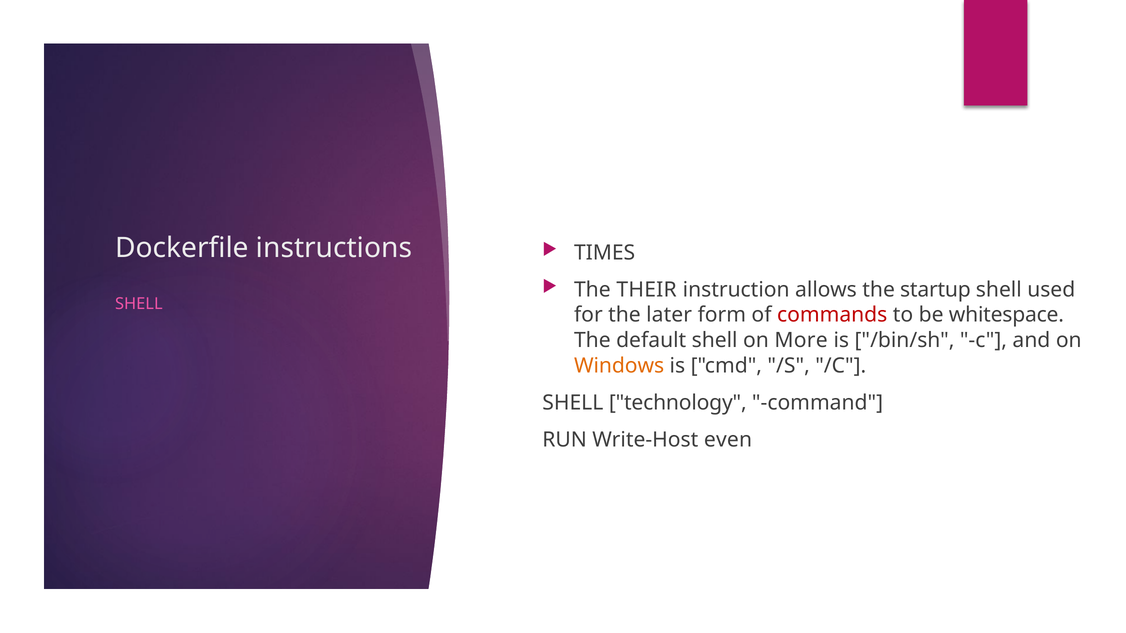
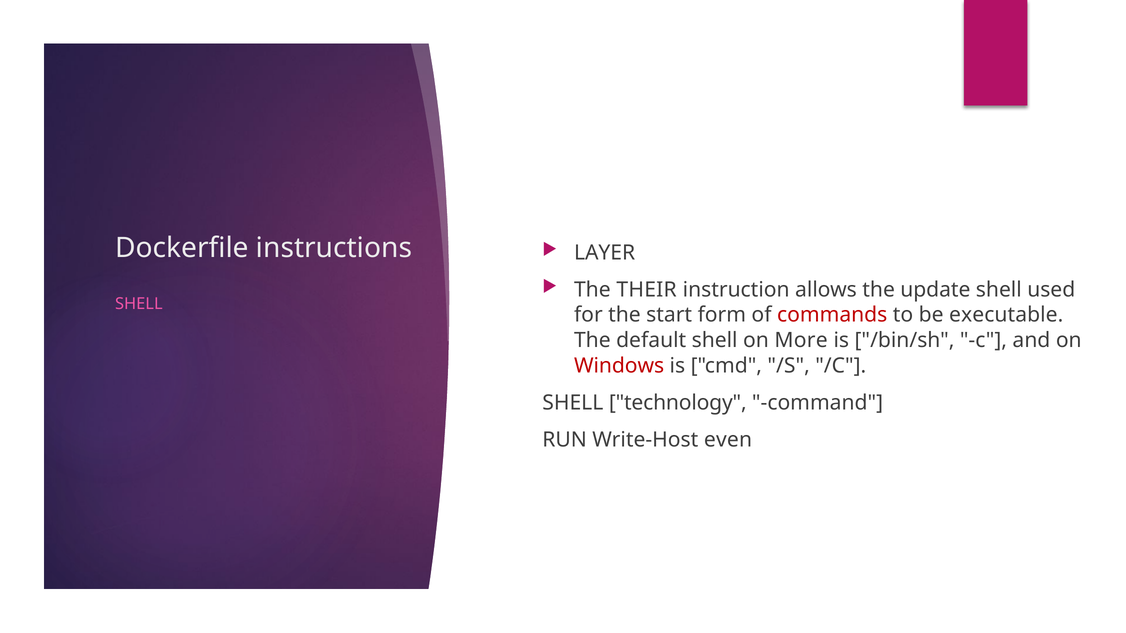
TIMES: TIMES -> LAYER
startup: startup -> update
later: later -> start
whitespace: whitespace -> executable
Windows colour: orange -> red
